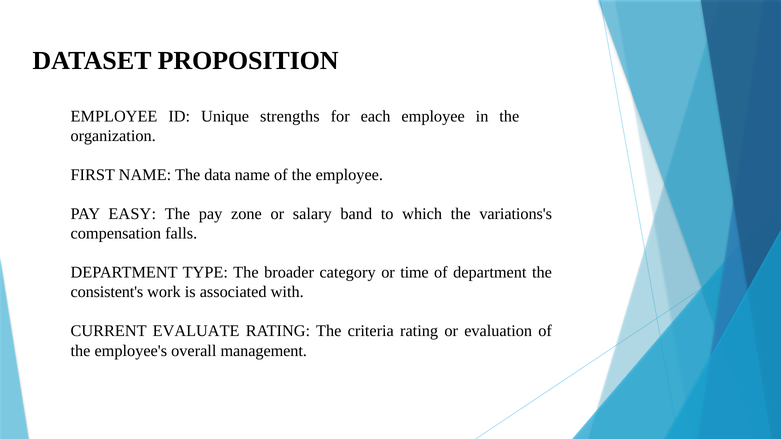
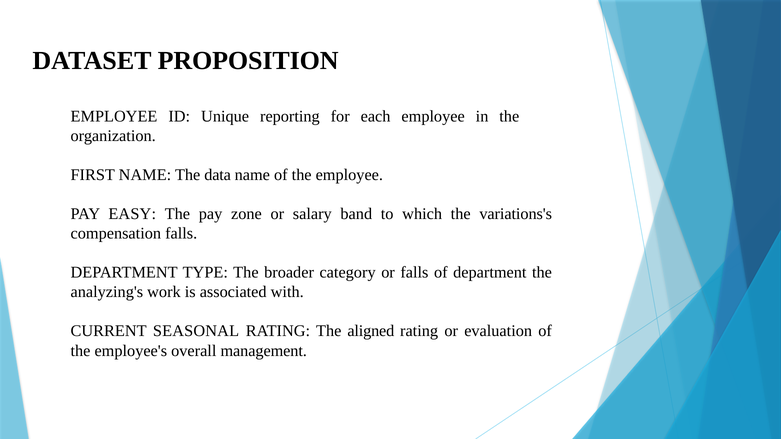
strengths: strengths -> reporting
or time: time -> falls
consistent's: consistent's -> analyzing's
EVALUATE: EVALUATE -> SEASONAL
criteria: criteria -> aligned
